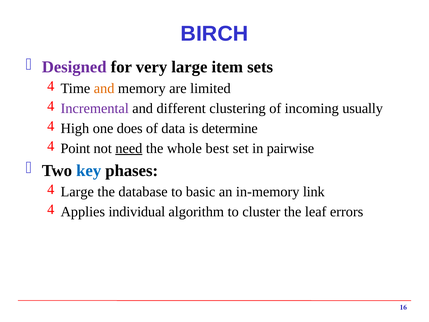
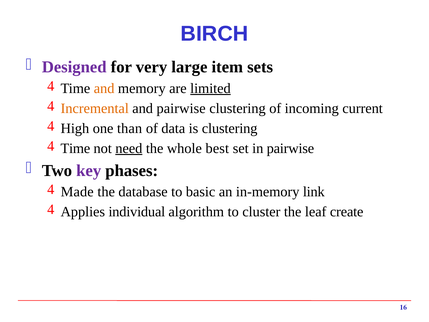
limited underline: none -> present
Incremental colour: purple -> orange
and different: different -> pairwise
usually: usually -> current
does: does -> than
is determine: determine -> clustering
Point at (75, 148): Point -> Time
key colour: blue -> purple
Large at (77, 192): Large -> Made
errors: errors -> create
